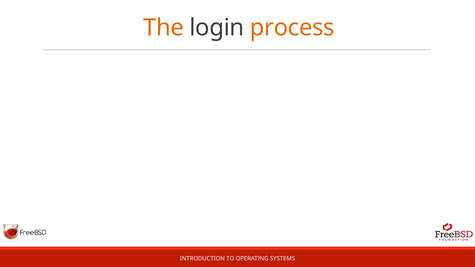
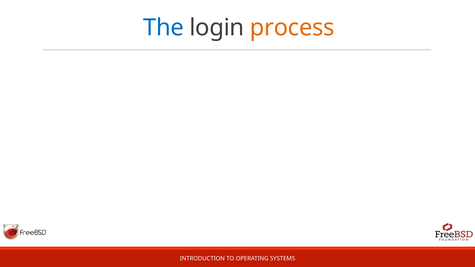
The colour: orange -> blue
